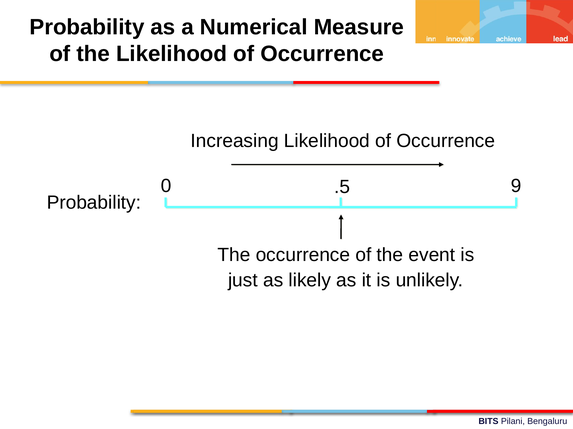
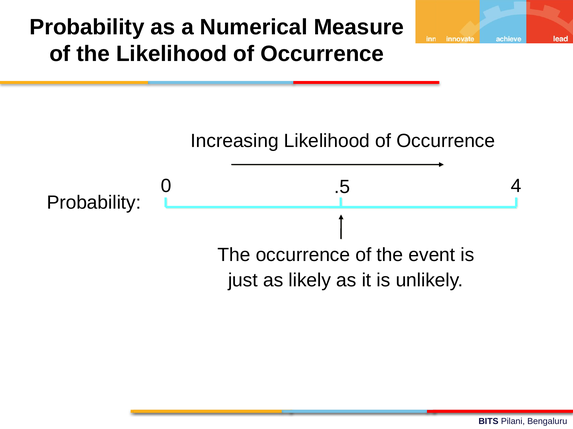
9: 9 -> 4
